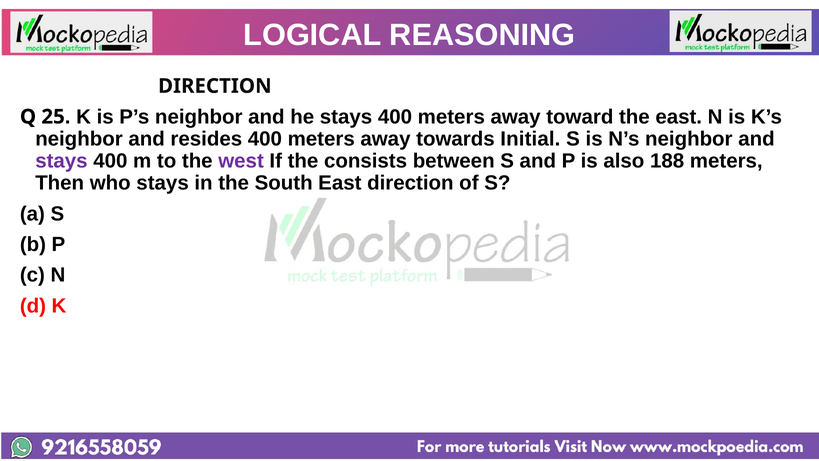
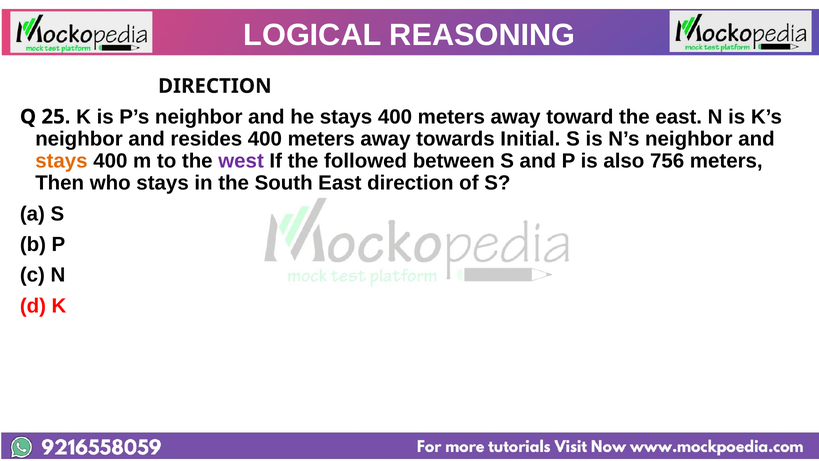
stays at (61, 161) colour: purple -> orange
consists: consists -> followed
188: 188 -> 756
